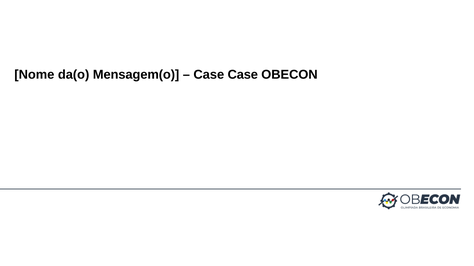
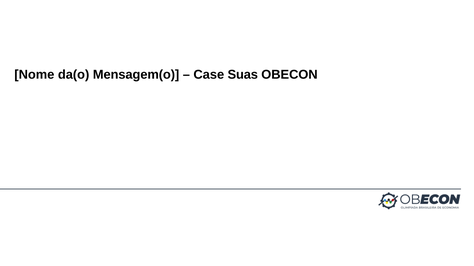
Case Case: Case -> Suas
